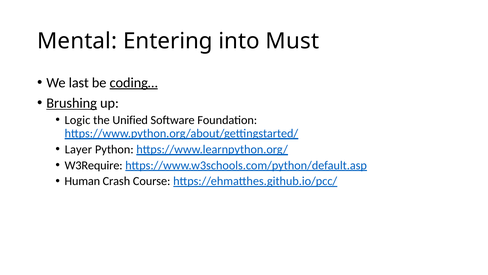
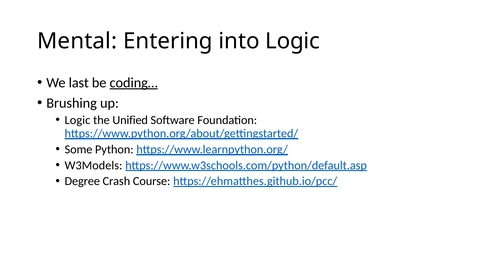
into Must: Must -> Logic
Brushing underline: present -> none
Layer: Layer -> Some
W3Require: W3Require -> W3Models
Human: Human -> Degree
